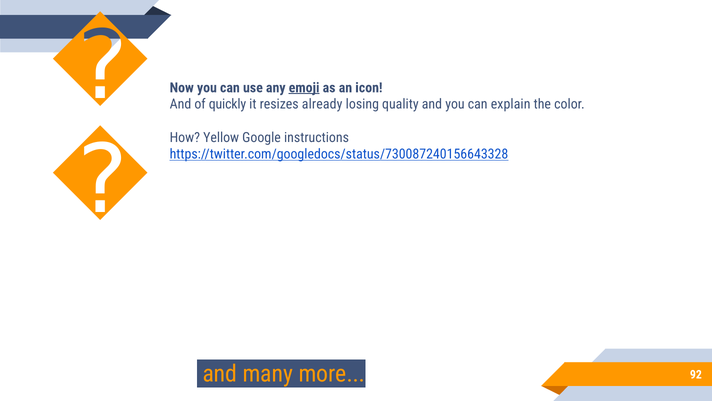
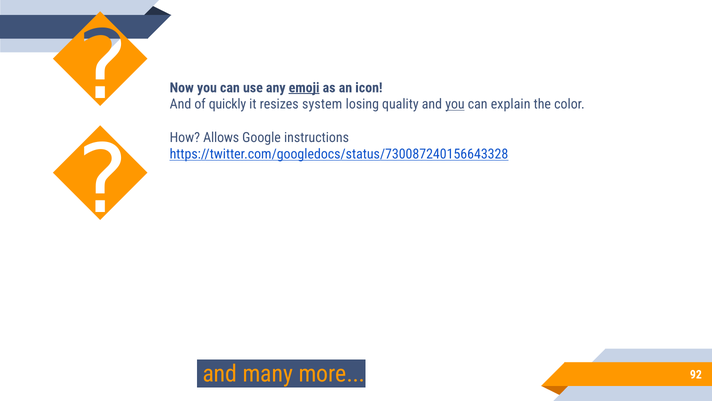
already: already -> system
you at (455, 104) underline: none -> present
Yellow: Yellow -> Allows
